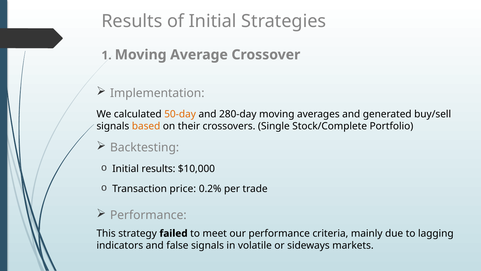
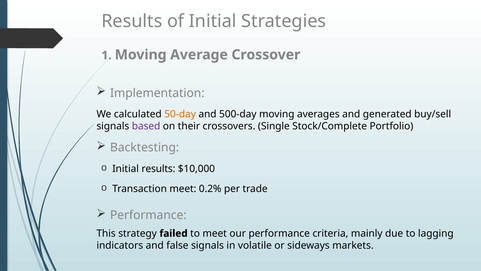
280-day: 280-day -> 500-day
based colour: orange -> purple
Transaction price: price -> meet
